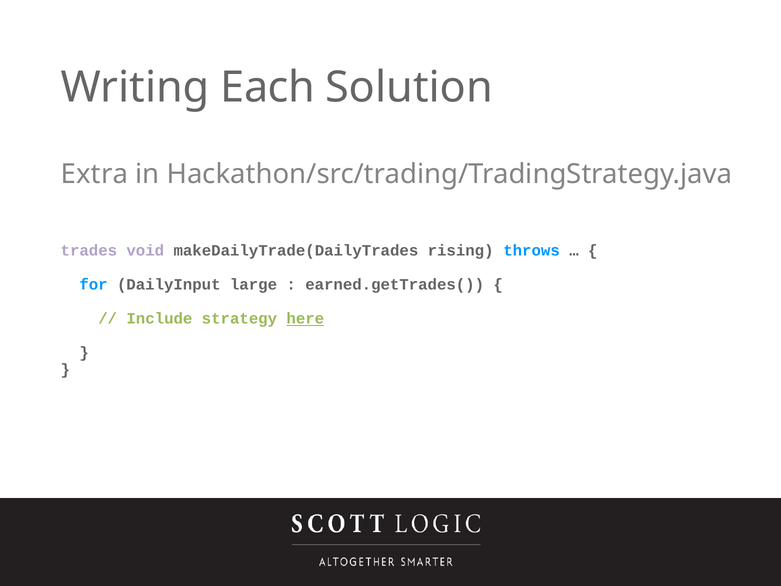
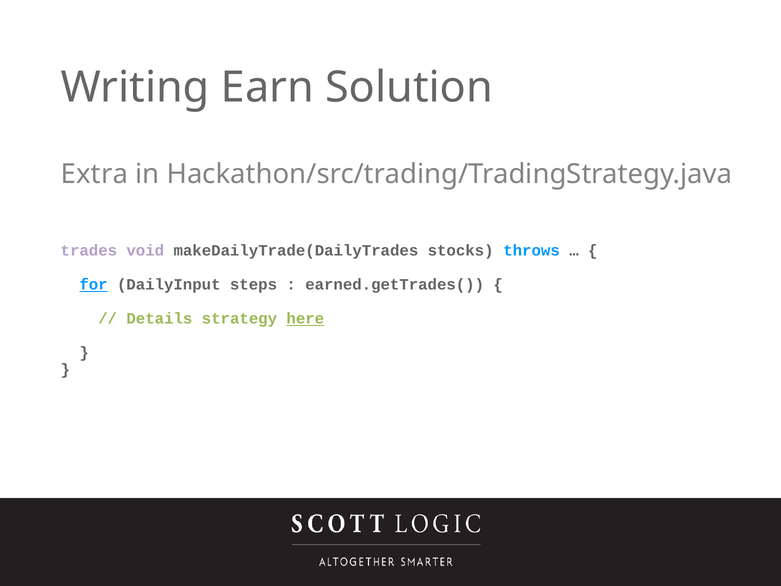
Each: Each -> Earn
rising: rising -> stocks
for underline: none -> present
large: large -> steps
Include: Include -> Details
